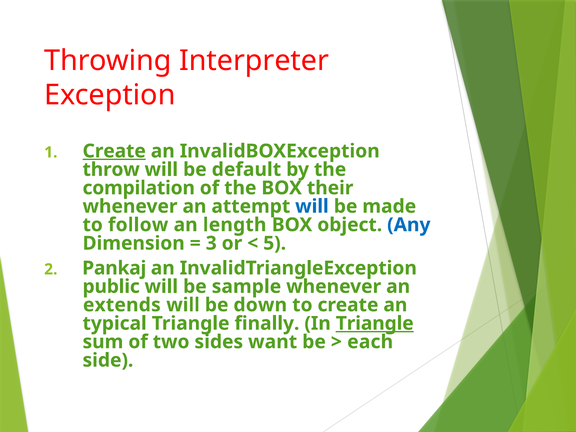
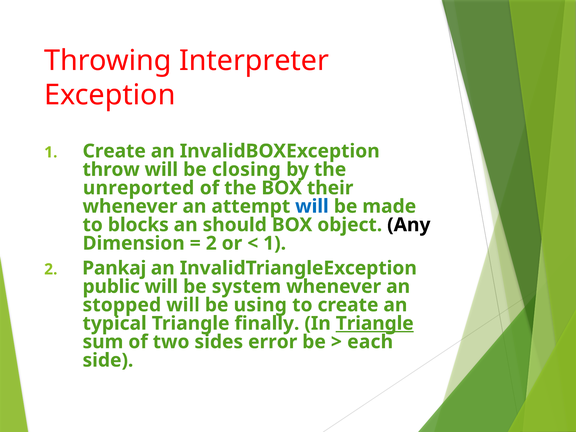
Create at (114, 151) underline: present -> none
default: default -> closing
compilation: compilation -> unreported
follow: follow -> blocks
length: length -> should
Any colour: blue -> black
3 at (211, 243): 3 -> 2
5 at (275, 243): 5 -> 1
sample: sample -> system
extends: extends -> stopped
down: down -> using
want: want -> error
